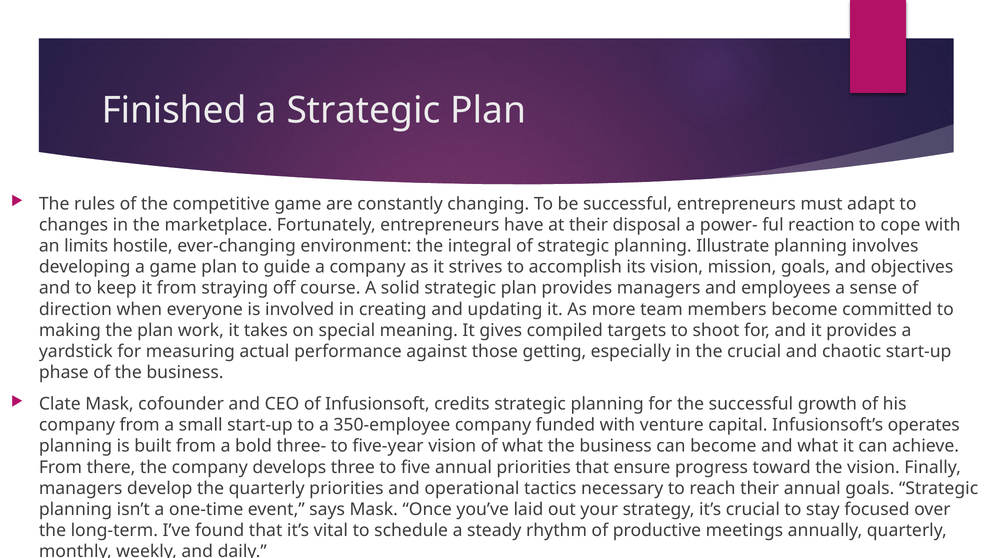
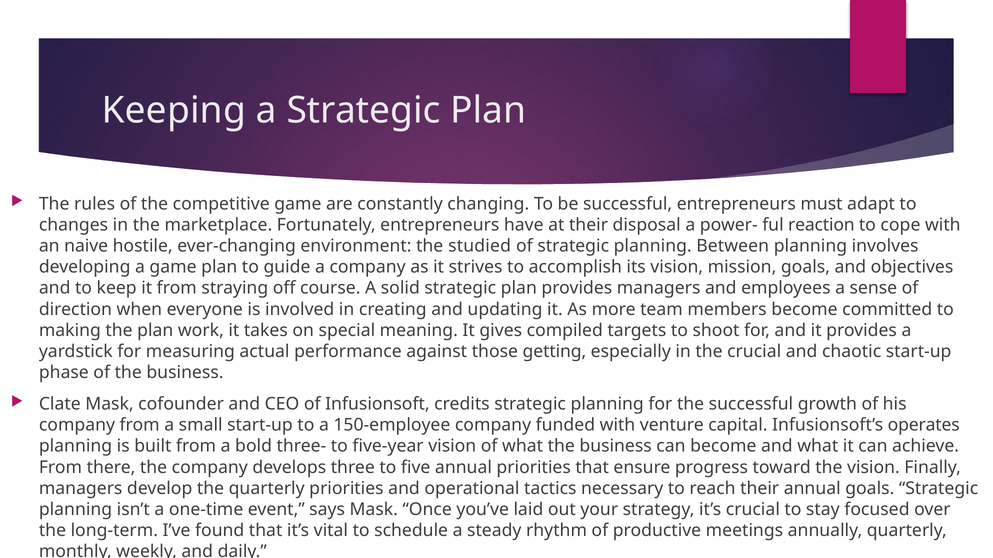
Finished: Finished -> Keeping
limits: limits -> naive
integral: integral -> studied
Illustrate: Illustrate -> Between
350-employee: 350-employee -> 150-employee
